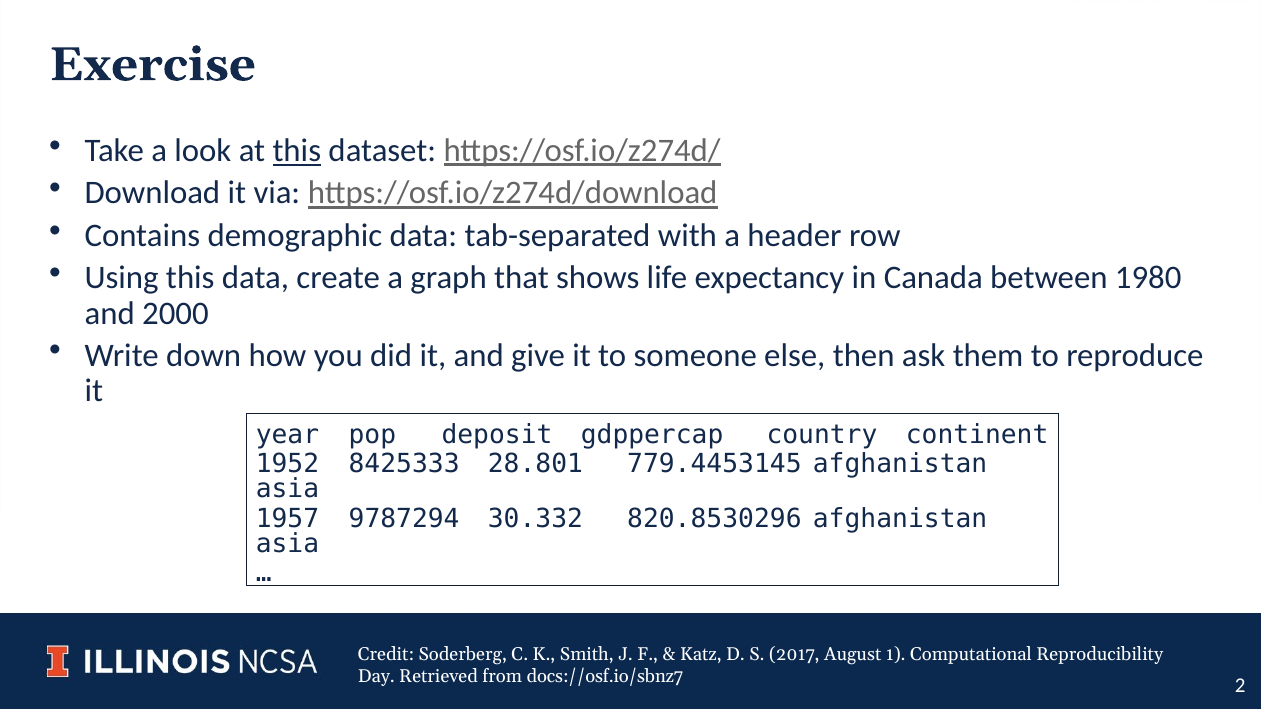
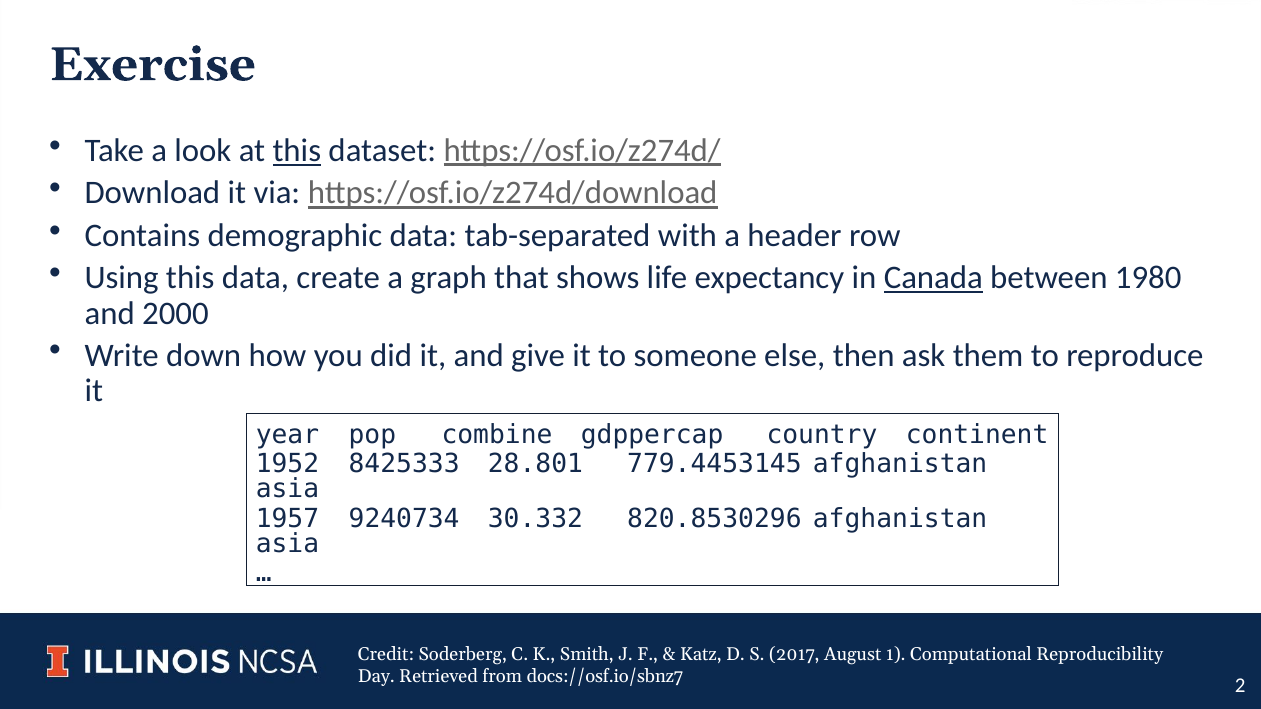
Canada underline: none -> present
deposit: deposit -> combine
9787294: 9787294 -> 9240734
